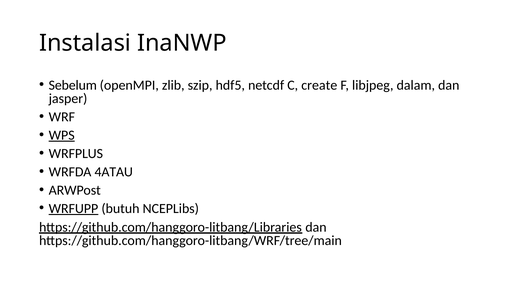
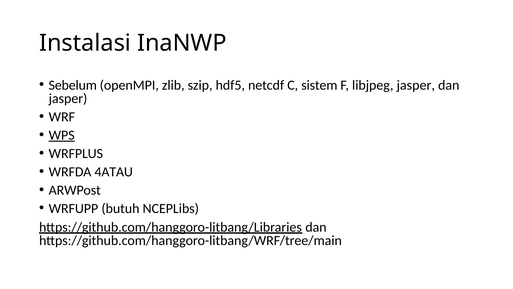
create: create -> sistem
libjpeg dalam: dalam -> jasper
WRFUPP underline: present -> none
